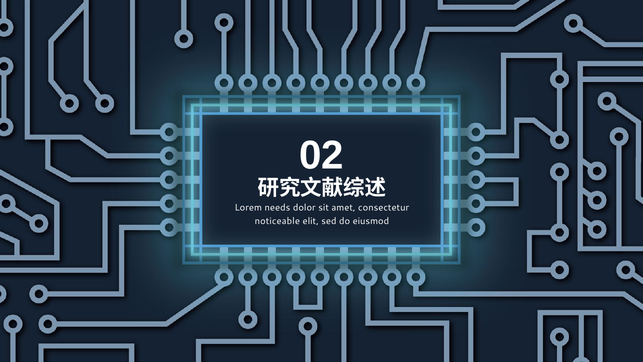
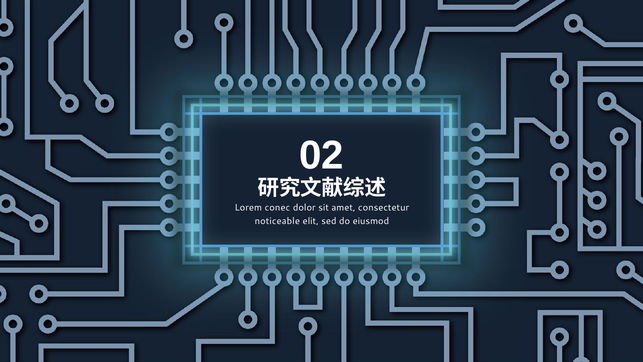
needs: needs -> conec
